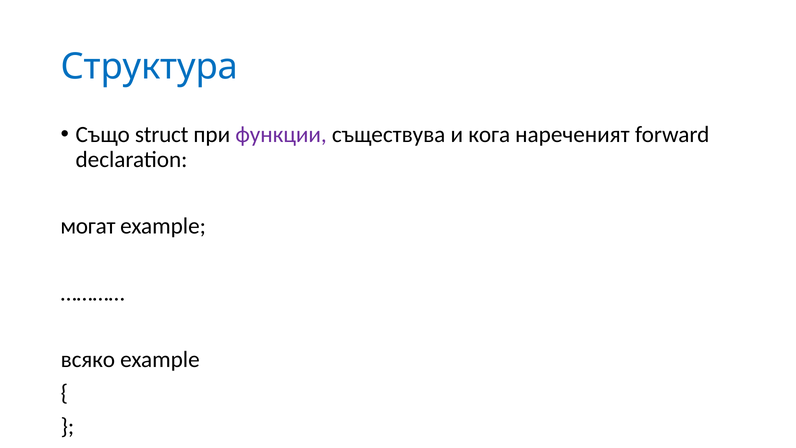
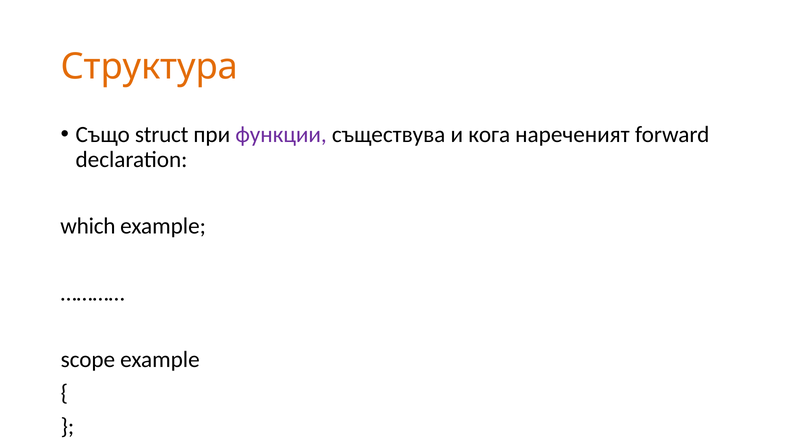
Структура colour: blue -> orange
могат: могат -> which
всяко: всяко -> scope
